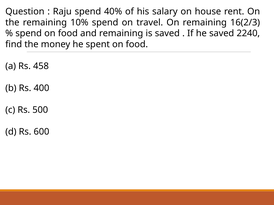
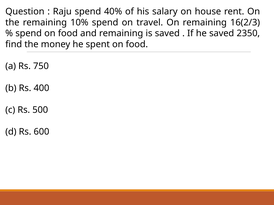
2240: 2240 -> 2350
458: 458 -> 750
